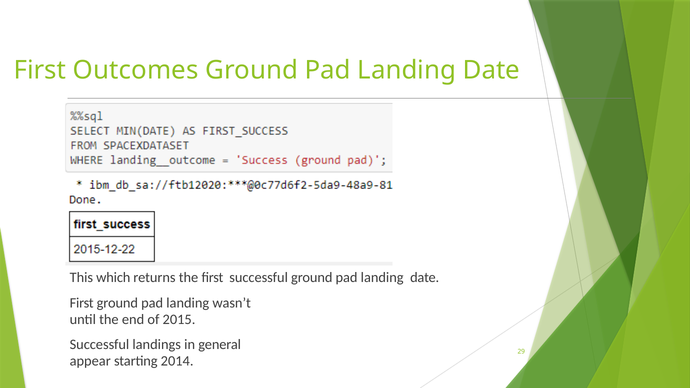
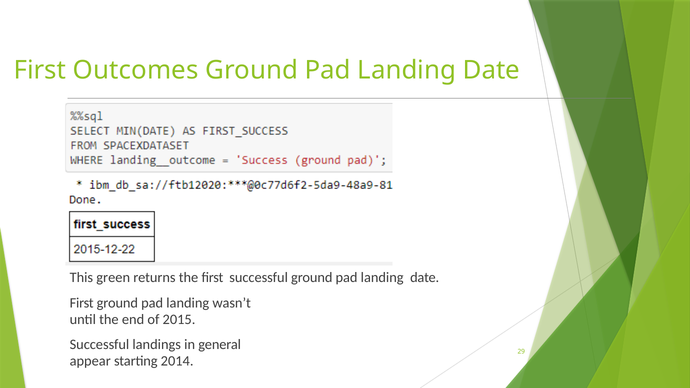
which: which -> green
